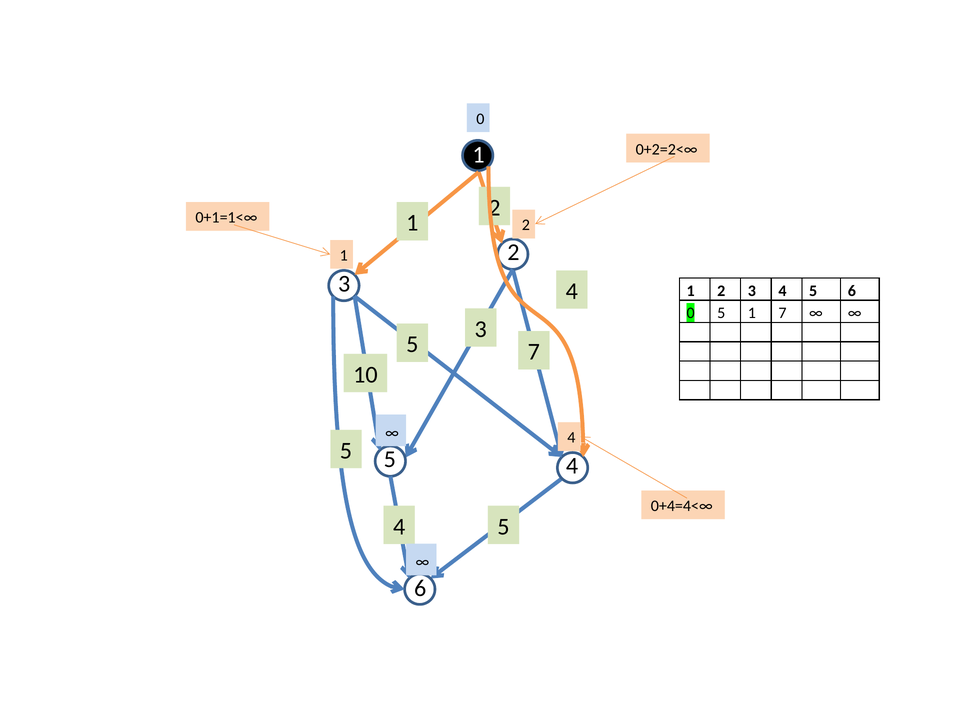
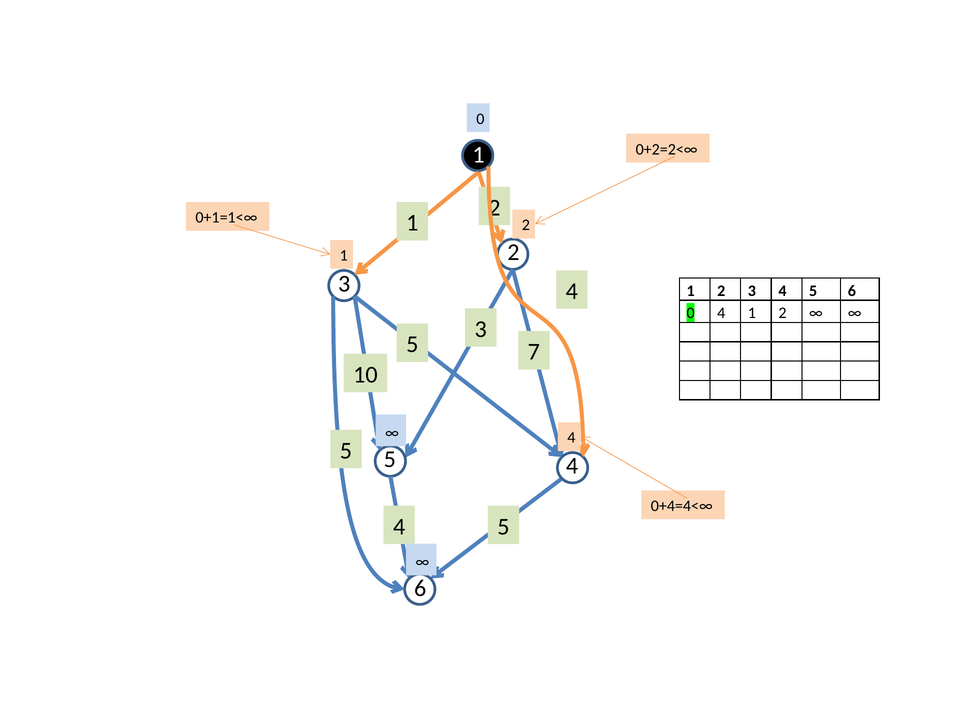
0 5: 5 -> 4
7 at (783, 313): 7 -> 2
